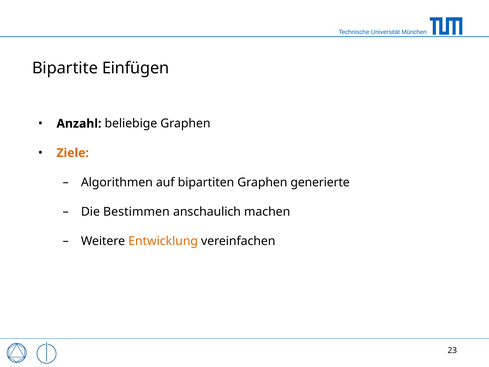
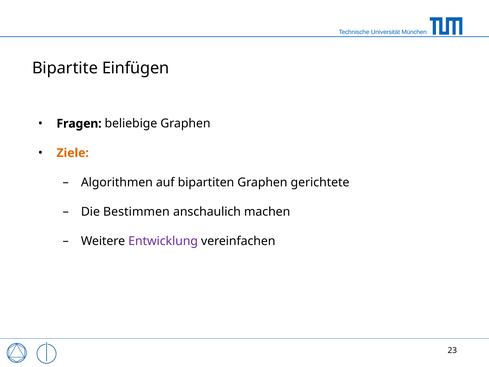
Anzahl: Anzahl -> Fragen
generierte: generierte -> gerichtete
Entwicklung colour: orange -> purple
